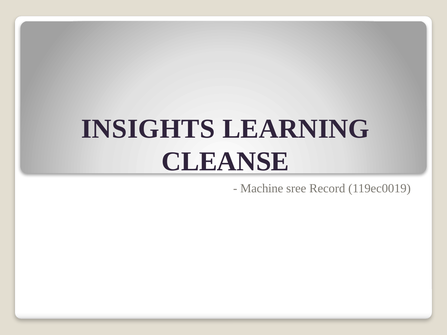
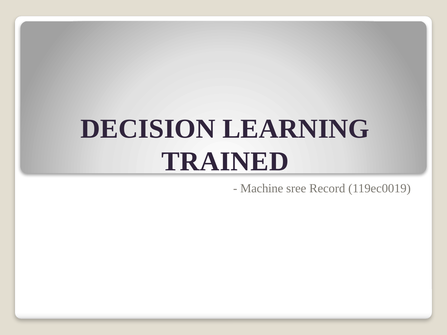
INSIGHTS: INSIGHTS -> DECISION
CLEANSE: CLEANSE -> TRAINED
